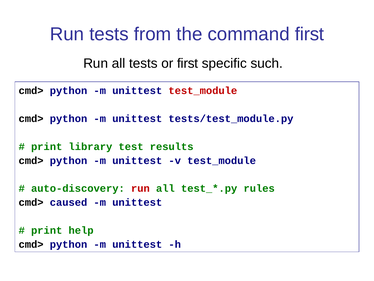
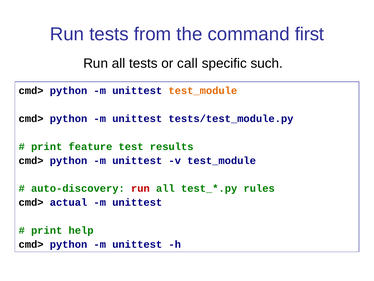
or first: first -> call
test_module at (203, 90) colour: red -> orange
library: library -> feature
caused: caused -> actual
